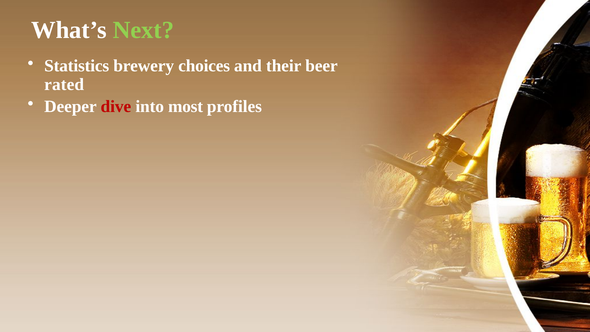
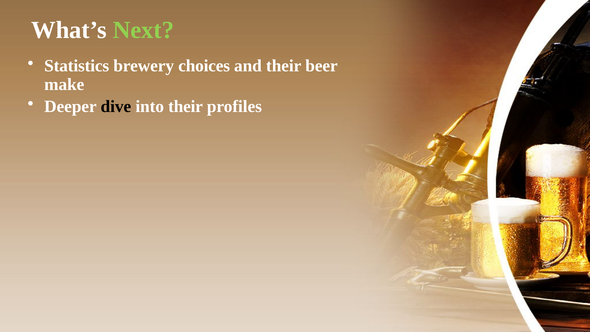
rated: rated -> make
dive colour: red -> black
into most: most -> their
